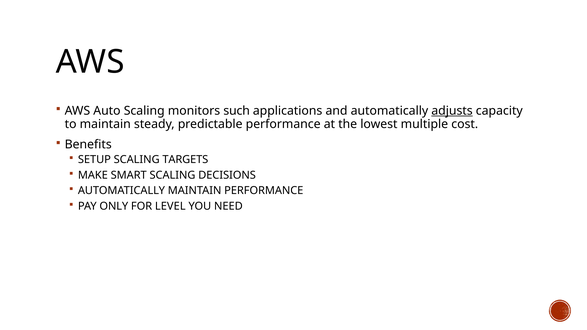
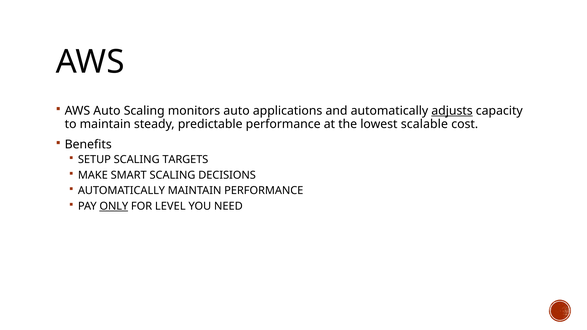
monitors such: such -> auto
multiple: multiple -> scalable
ONLY underline: none -> present
